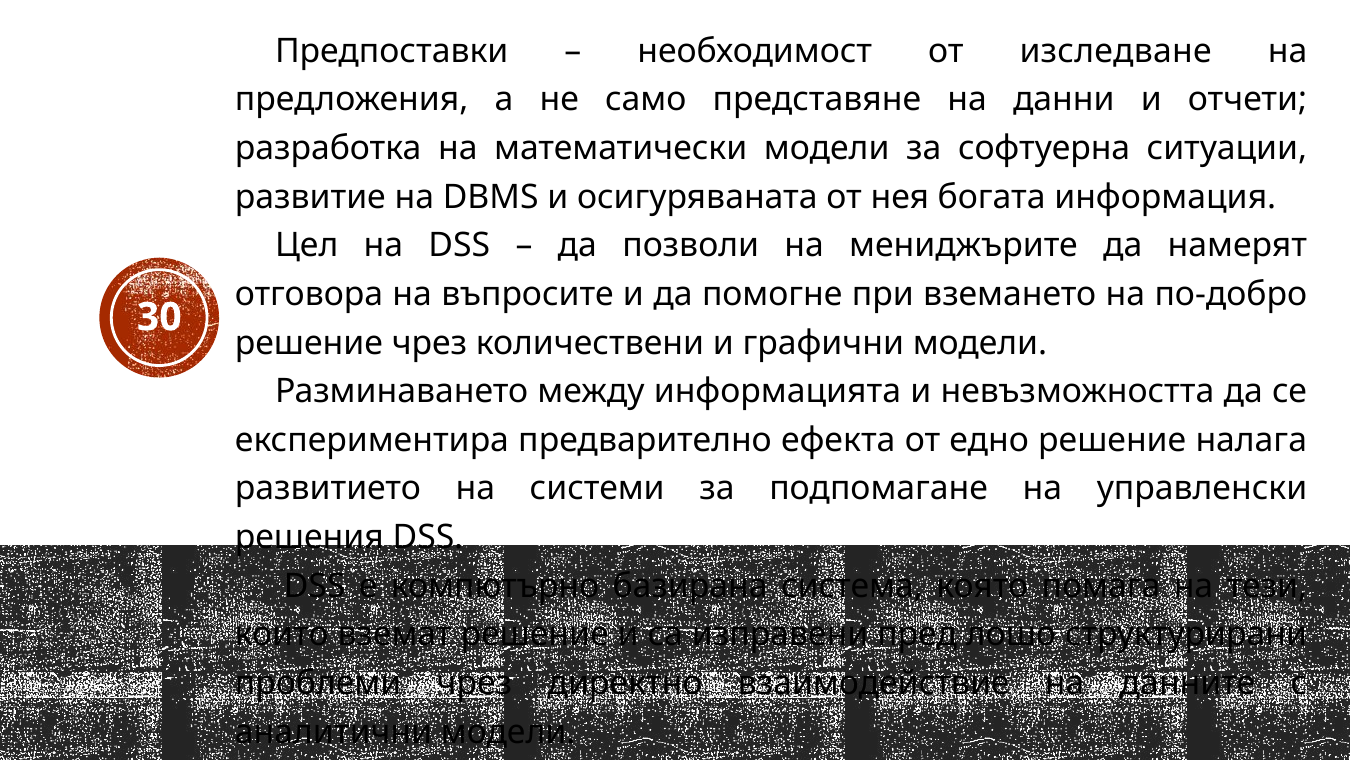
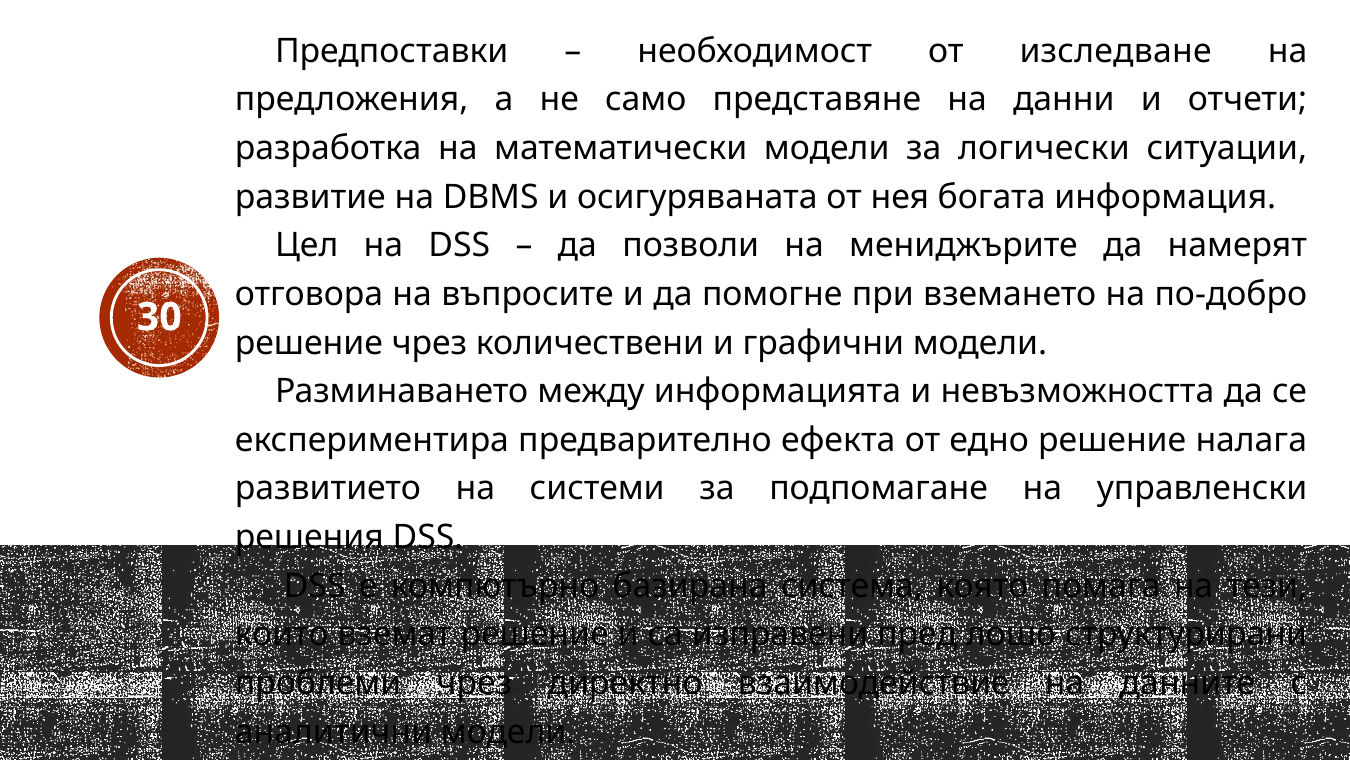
софтуерна: софтуерна -> логически
